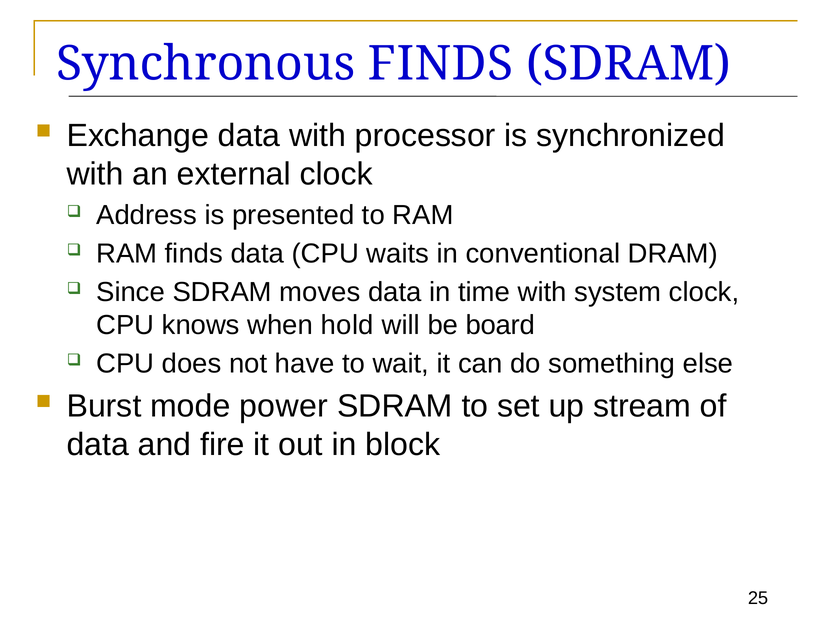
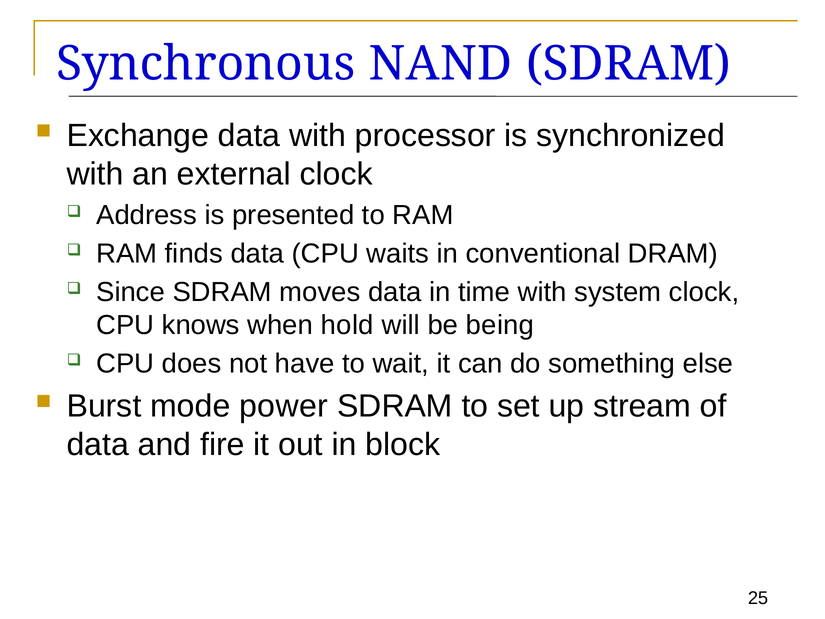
Synchronous FINDS: FINDS -> NAND
board: board -> being
